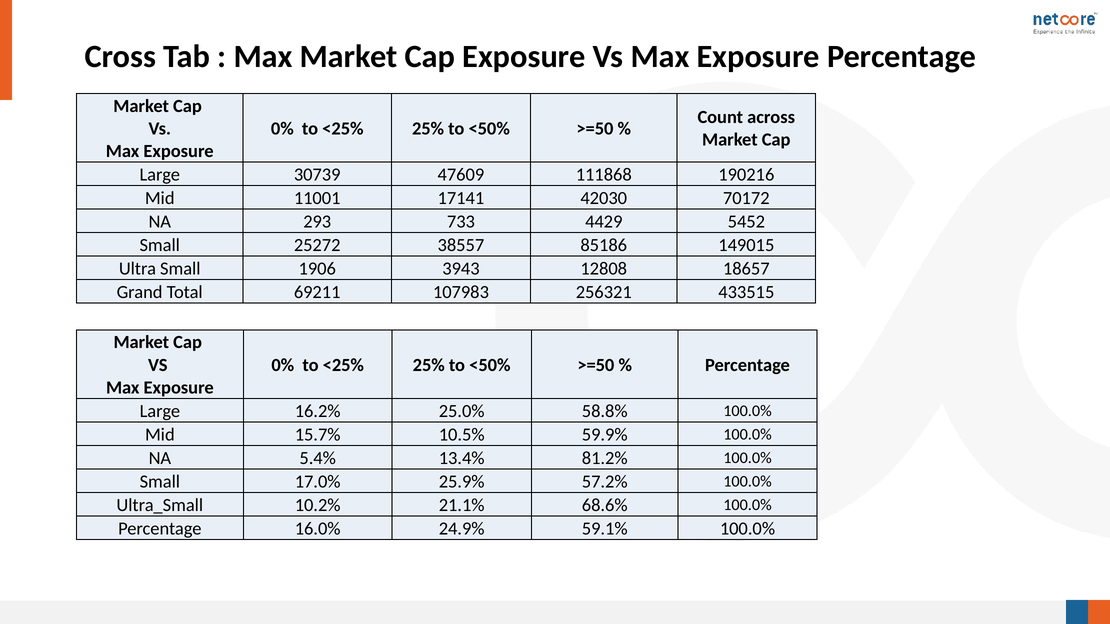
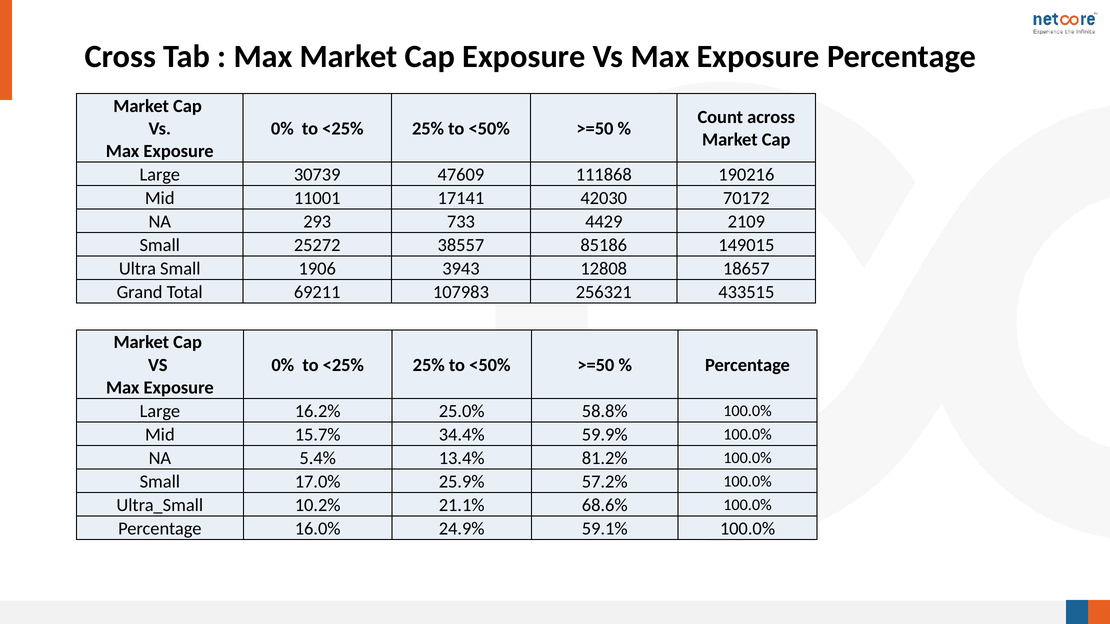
5452: 5452 -> 2109
10.5%: 10.5% -> 34.4%
